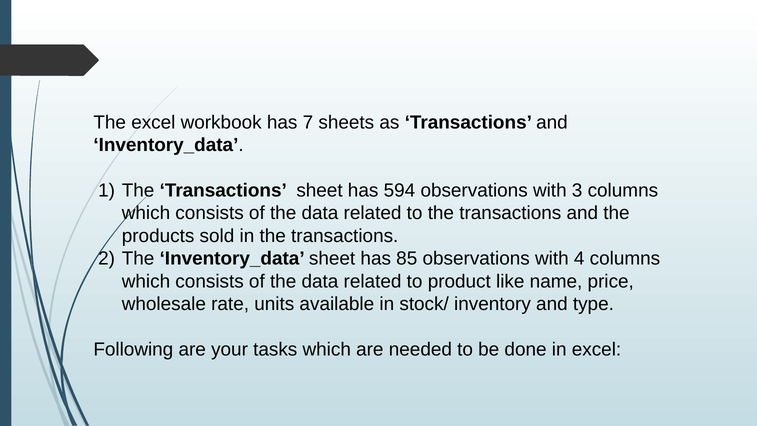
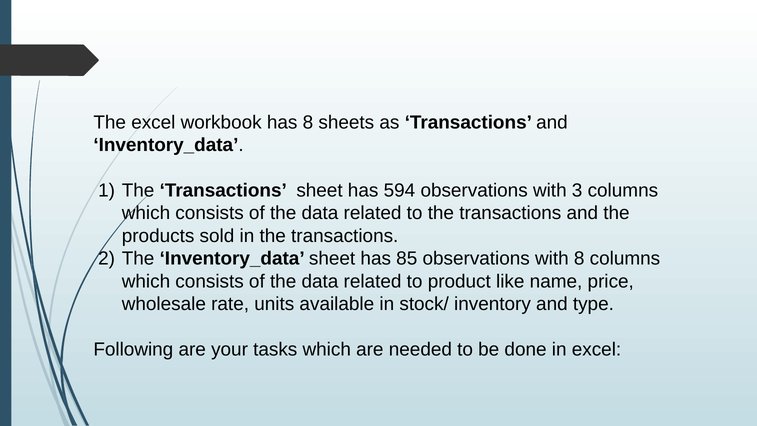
has 7: 7 -> 8
with 4: 4 -> 8
